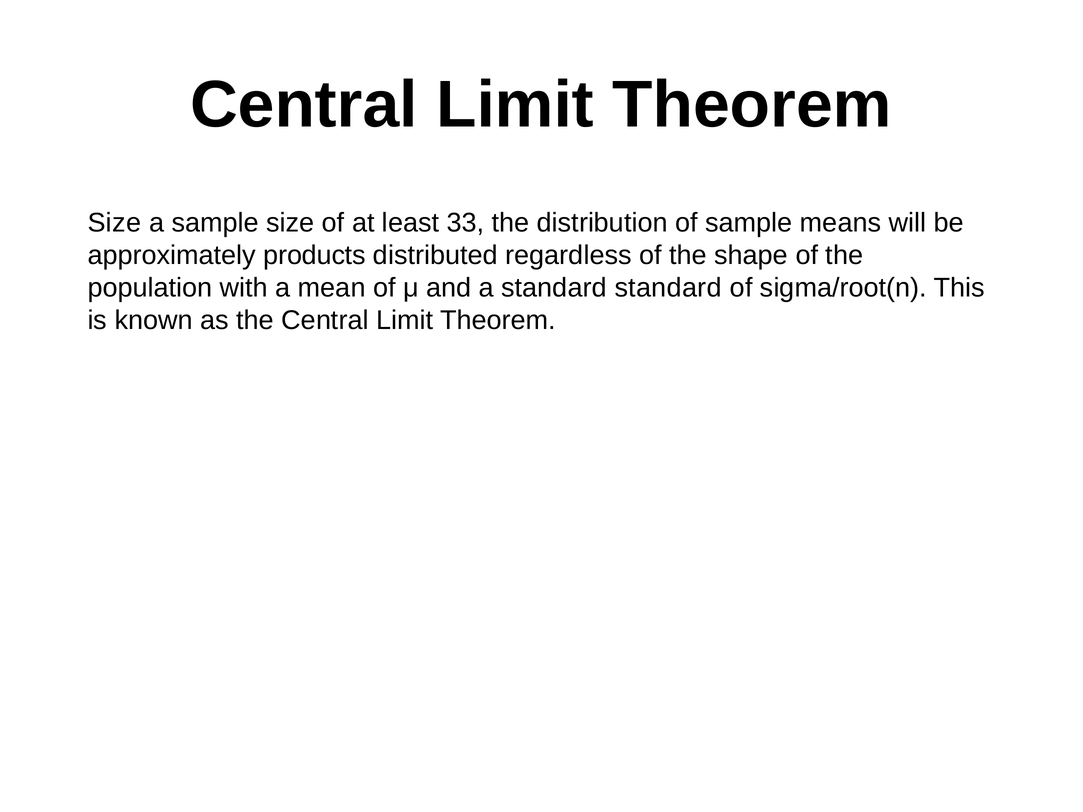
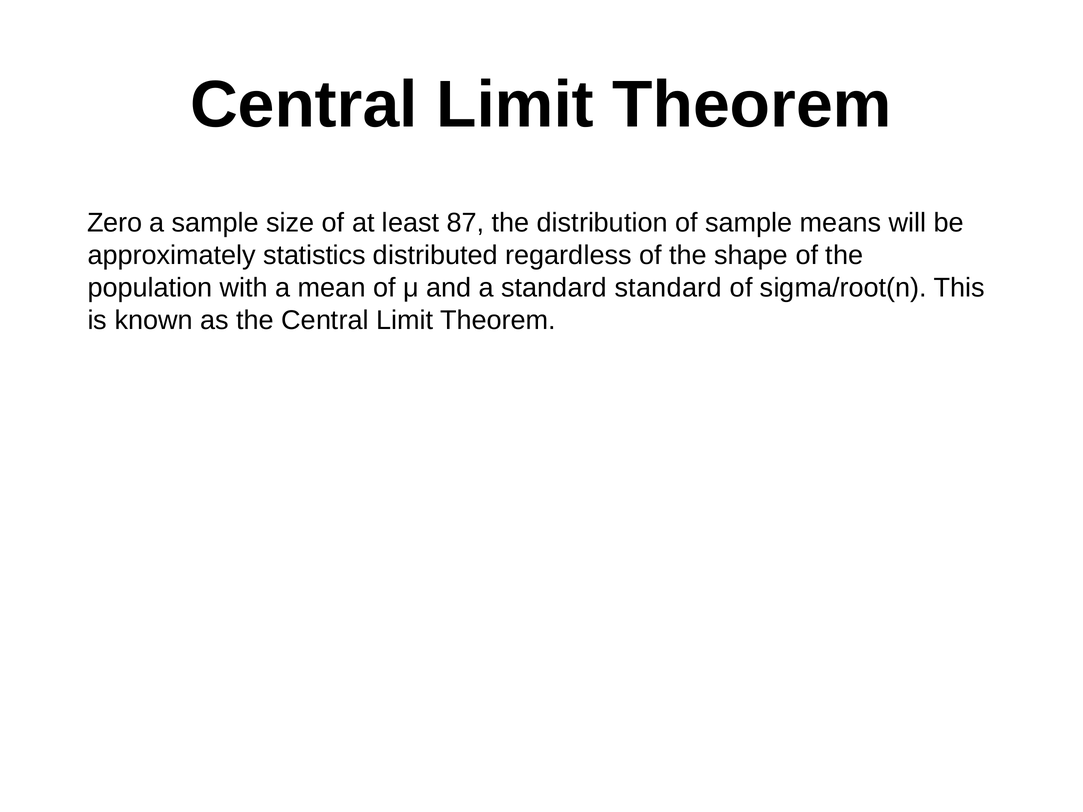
Size at (114, 223): Size -> Zero
33: 33 -> 87
products: products -> statistics
